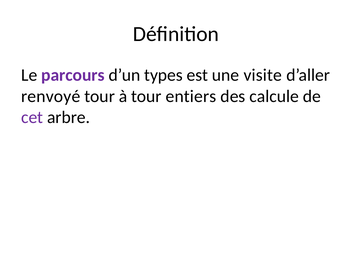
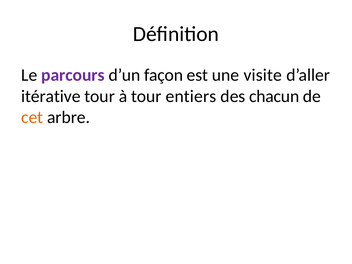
types: types -> façon
renvoyé: renvoyé -> itérative
calcule: calcule -> chacun
cet colour: purple -> orange
